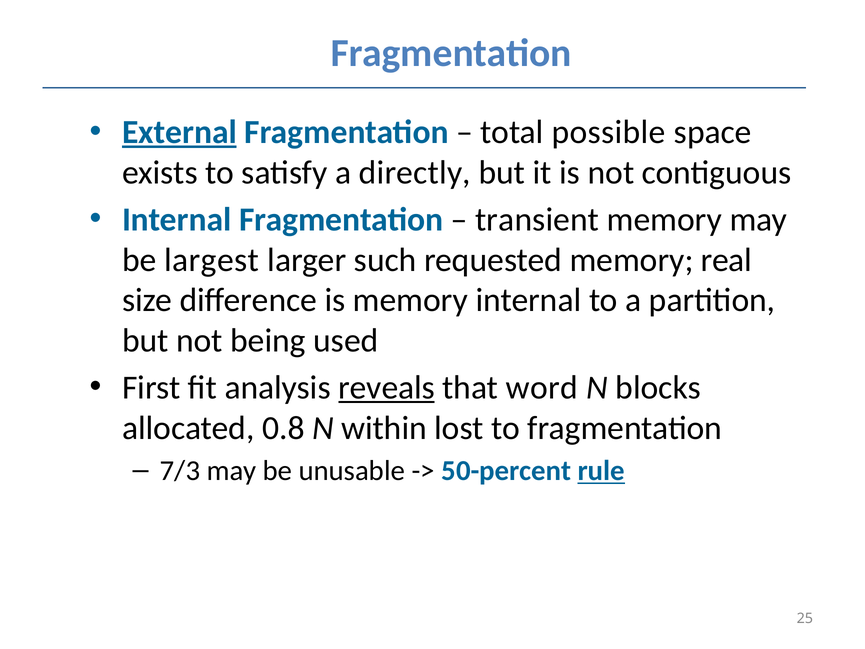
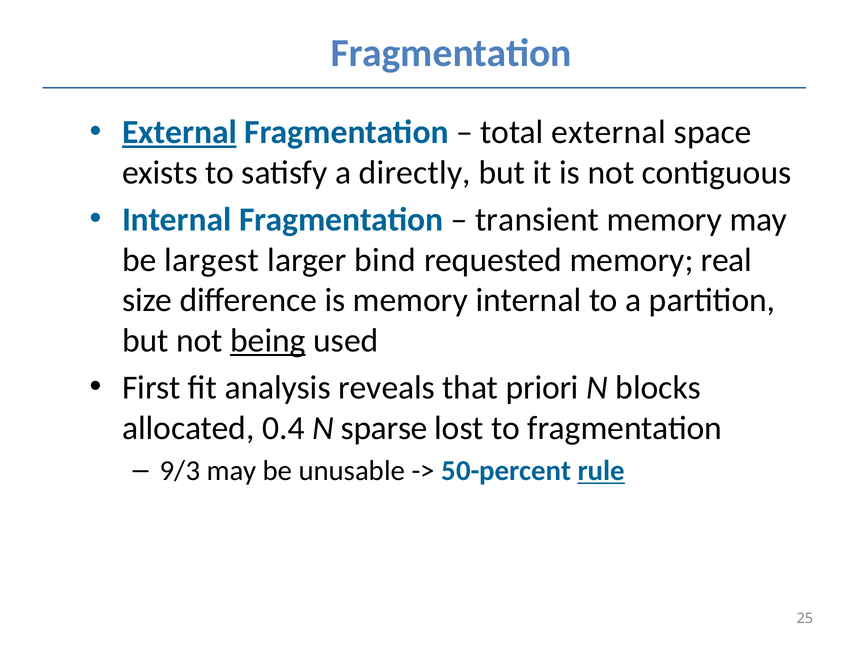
total possible: possible -> external
such: such -> bind
being underline: none -> present
reveals underline: present -> none
word: word -> priori
0.8: 0.8 -> 0.4
within: within -> sparse
7/3: 7/3 -> 9/3
